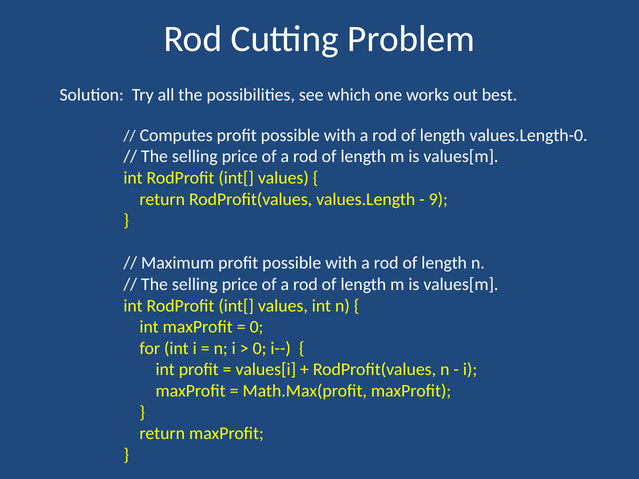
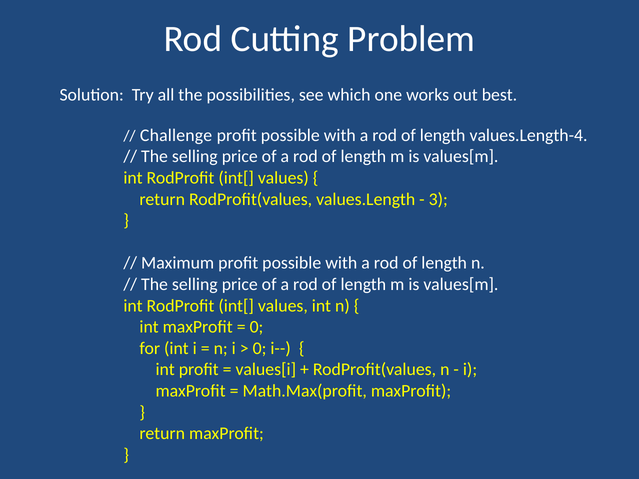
Computes: Computes -> Challenge
values.Length-0: values.Length-0 -> values.Length-4
9: 9 -> 3
